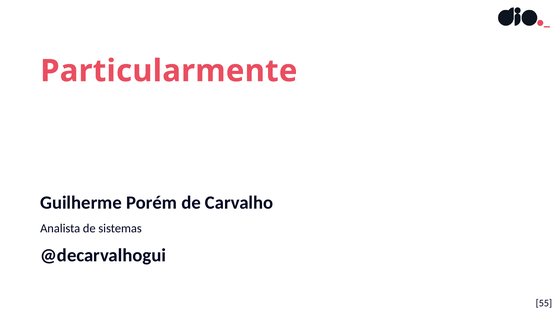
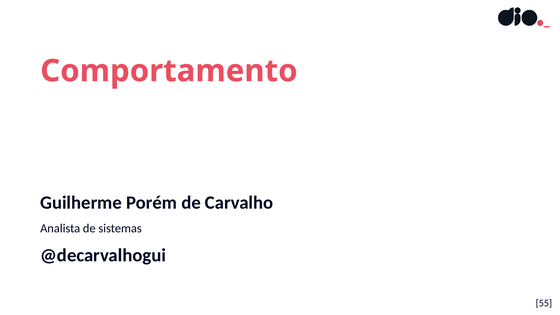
Particularmente: Particularmente -> Comportamento
